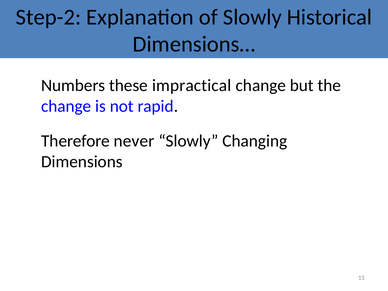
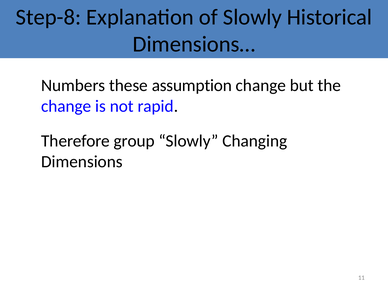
Step-2: Step-2 -> Step-8
impractical: impractical -> assumption
never: never -> group
